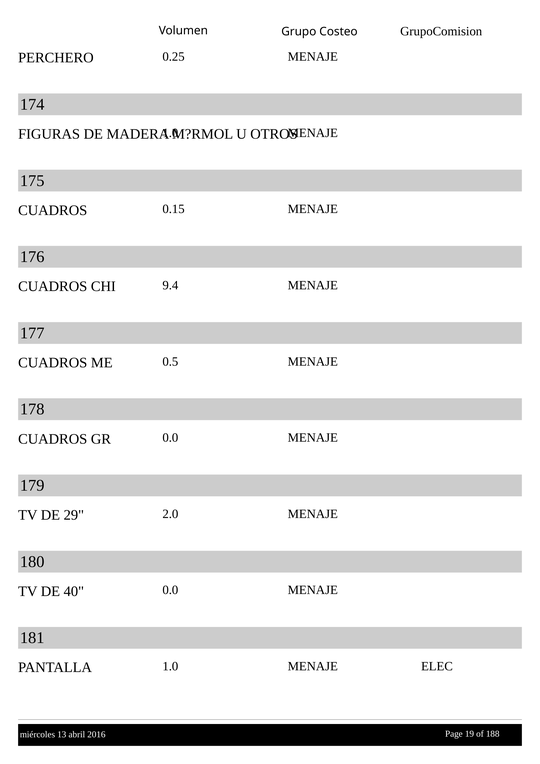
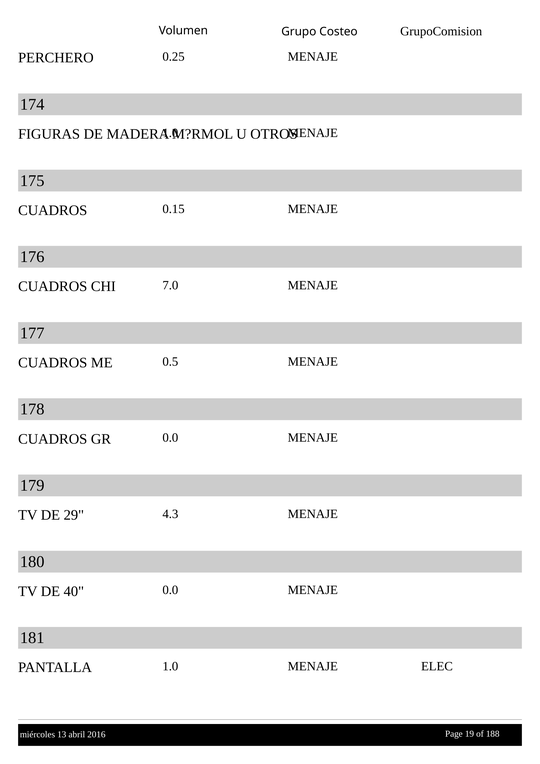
9.4: 9.4 -> 7.0
2.0: 2.0 -> 4.3
